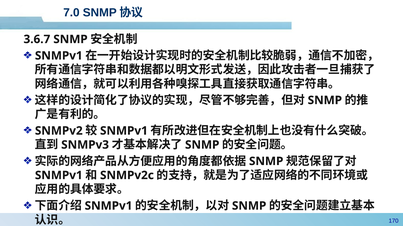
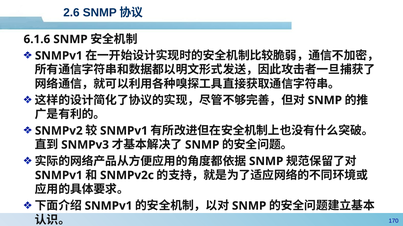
7.0: 7.0 -> 2.6
3.6.7: 3.6.7 -> 6.1.6
